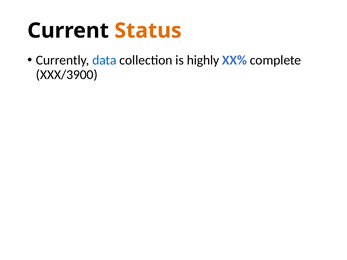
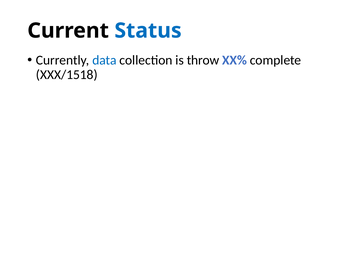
Status colour: orange -> blue
highly: highly -> throw
XXX/3900: XXX/3900 -> XXX/1518
